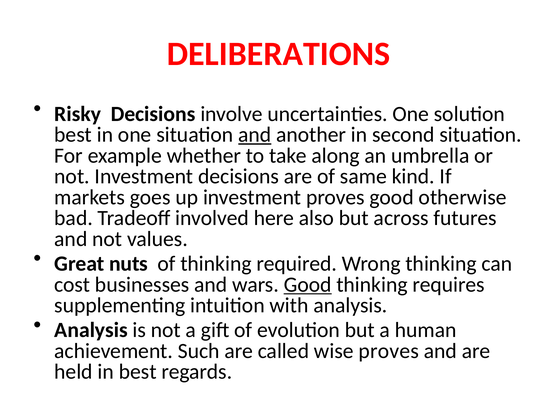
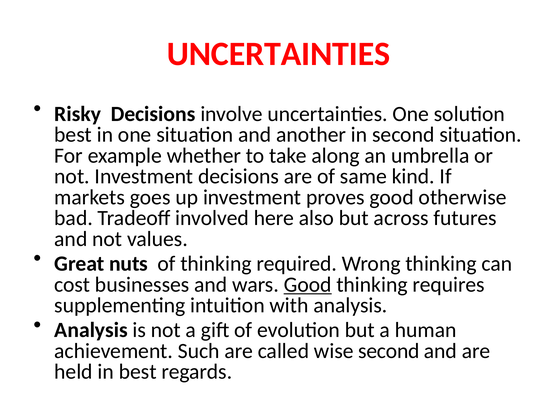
DELIBERATIONS at (278, 54): DELIBERATIONS -> UNCERTAINTIES
and at (255, 135) underline: present -> none
wise proves: proves -> second
